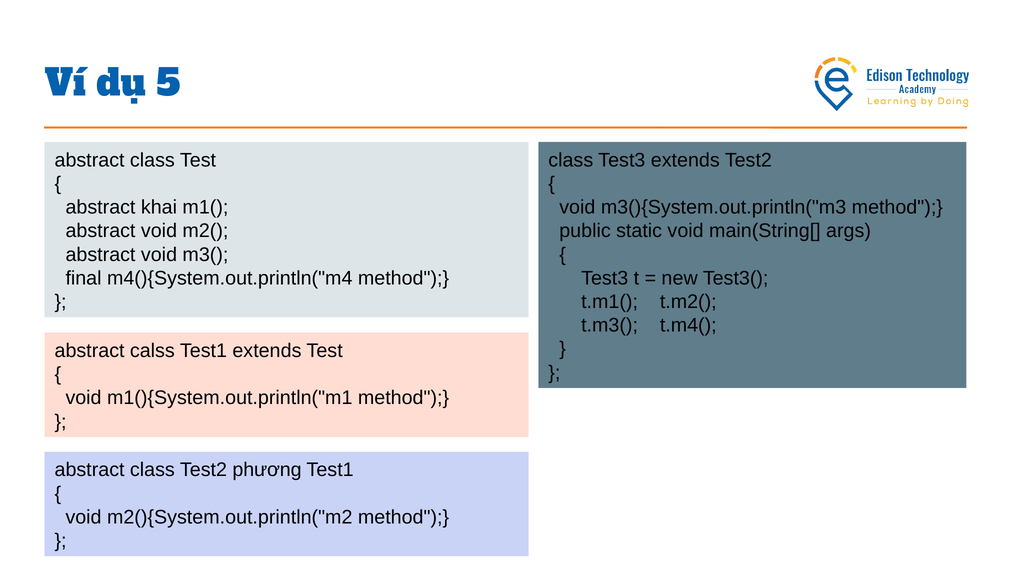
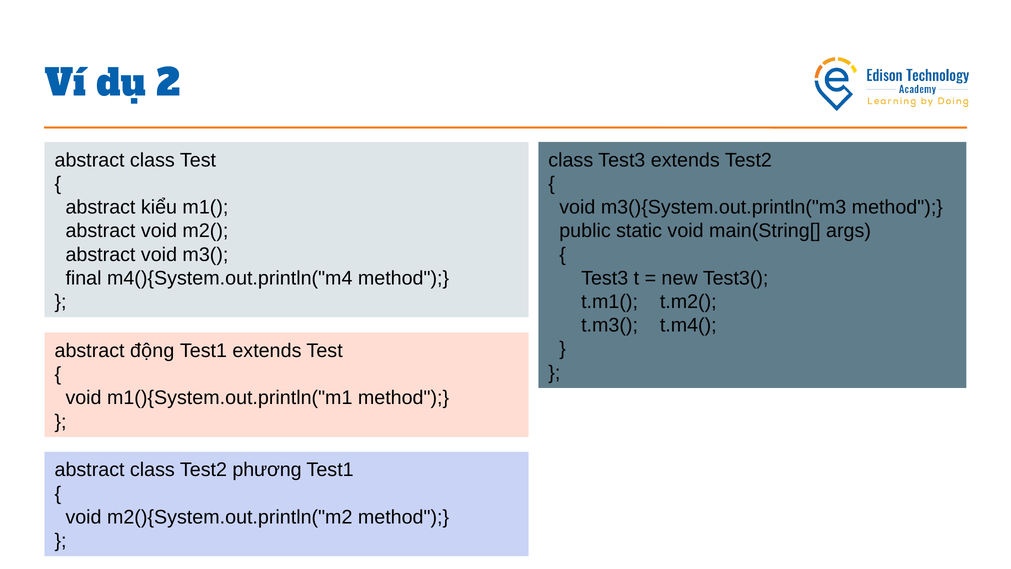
5: 5 -> 2
khai: khai -> kiểu
calss: calss -> động
